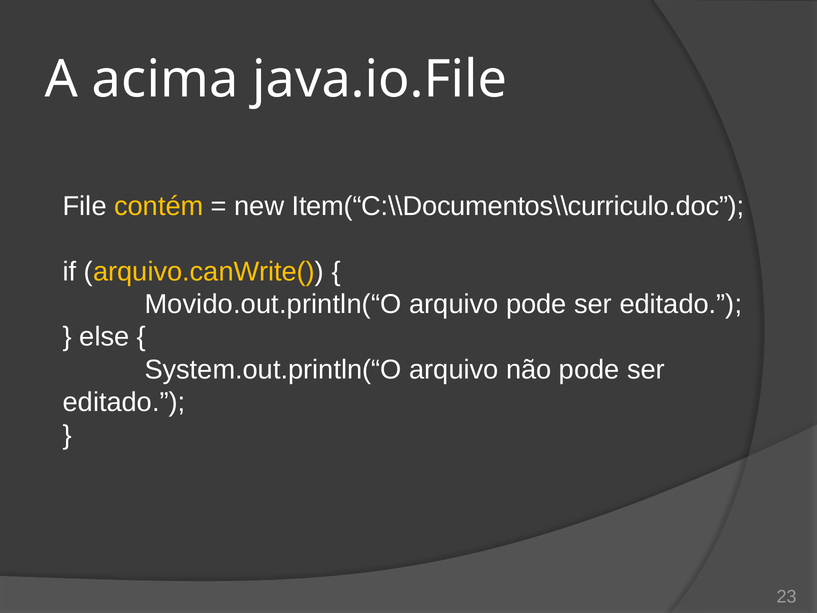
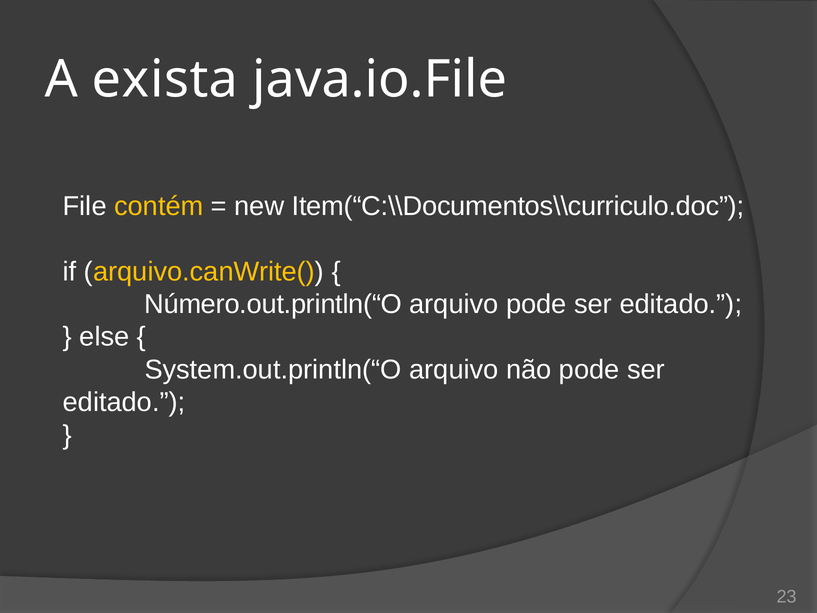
acima: acima -> exista
Movido.out.println(“O: Movido.out.println(“O -> Número.out.println(“O
